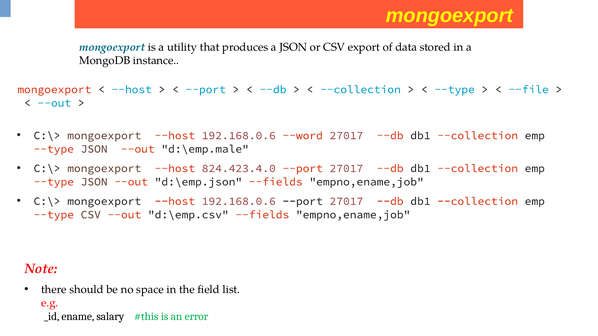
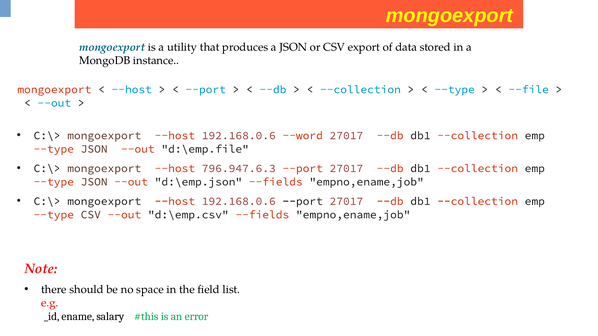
d:\emp.male: d:\emp.male -> d:\emp.file
824.423.4.0: 824.423.4.0 -> 796.947.6.3
